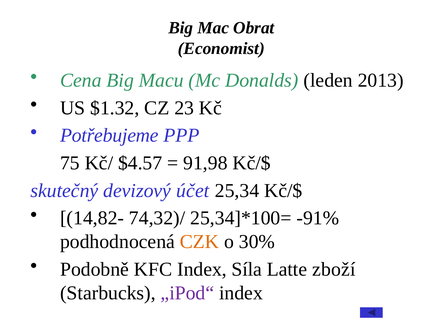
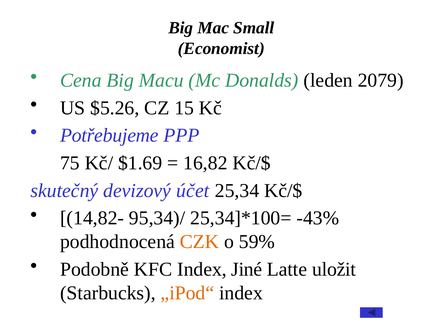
Obrat: Obrat -> Small
2013: 2013 -> 2079
$1.32: $1.32 -> $5.26
23: 23 -> 15
$4.57: $4.57 -> $1.69
91,98: 91,98 -> 16,82
74,32)/: 74,32)/ -> 95,34)/
-91%: -91% -> -43%
30%: 30% -> 59%
Síla: Síla -> Jiné
zboží: zboží -> uložit
„iPod“ colour: purple -> orange
